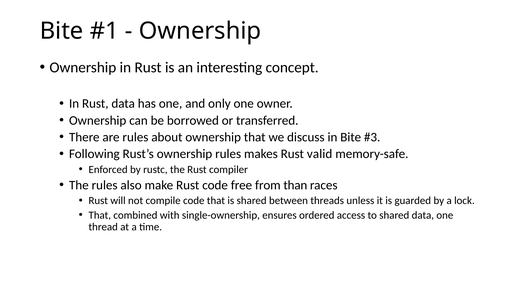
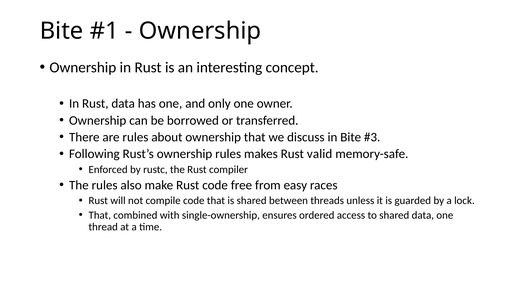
than: than -> easy
